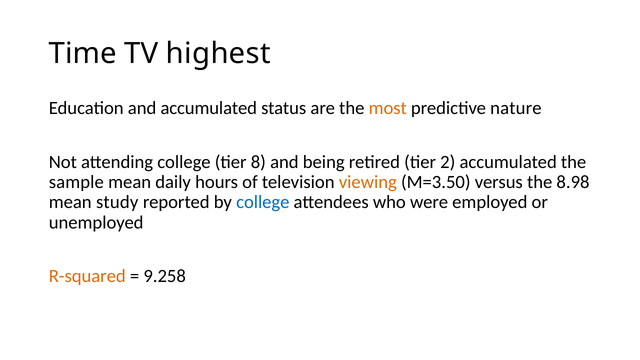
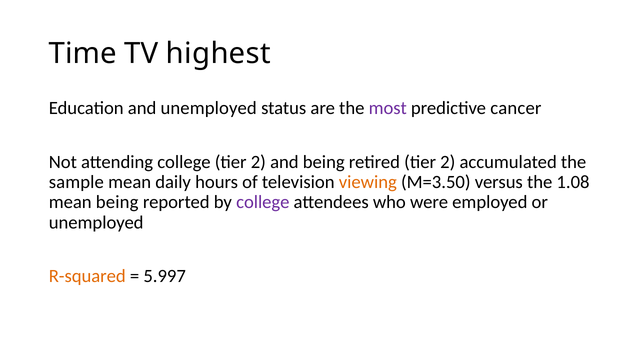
and accumulated: accumulated -> unemployed
most colour: orange -> purple
nature: nature -> cancer
college tier 8: 8 -> 2
8.98: 8.98 -> 1.08
mean study: study -> being
college at (263, 202) colour: blue -> purple
9.258: 9.258 -> 5.997
